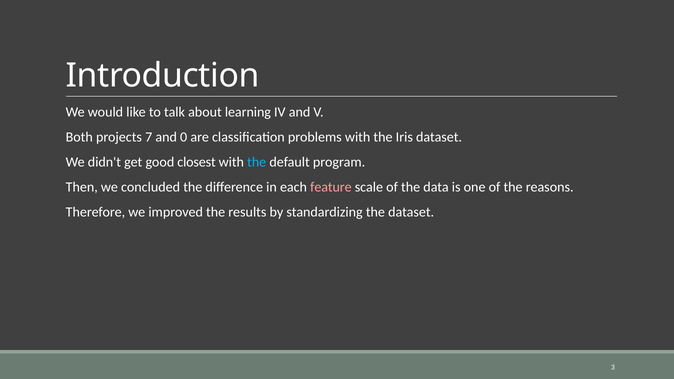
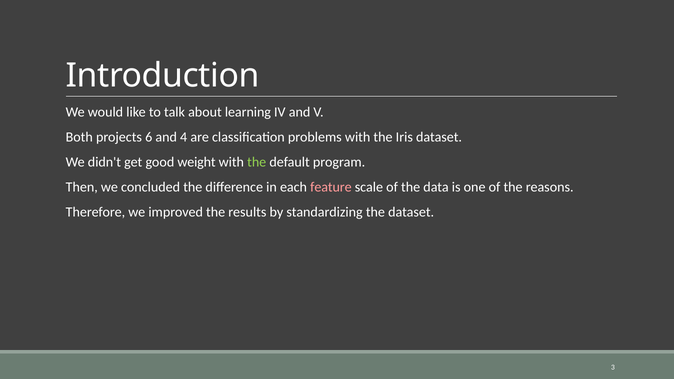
7: 7 -> 6
0: 0 -> 4
closest: closest -> weight
the at (257, 162) colour: light blue -> light green
